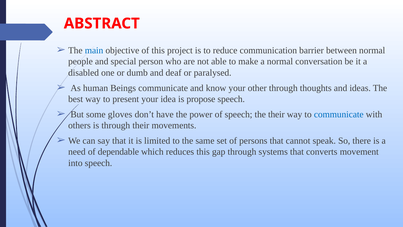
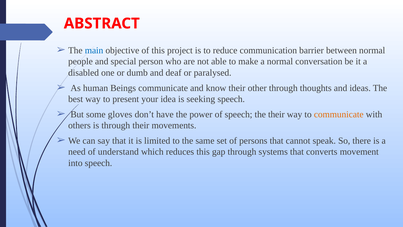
know your: your -> their
propose: propose -> seeking
communicate at (339, 114) colour: blue -> orange
dependable: dependable -> understand
